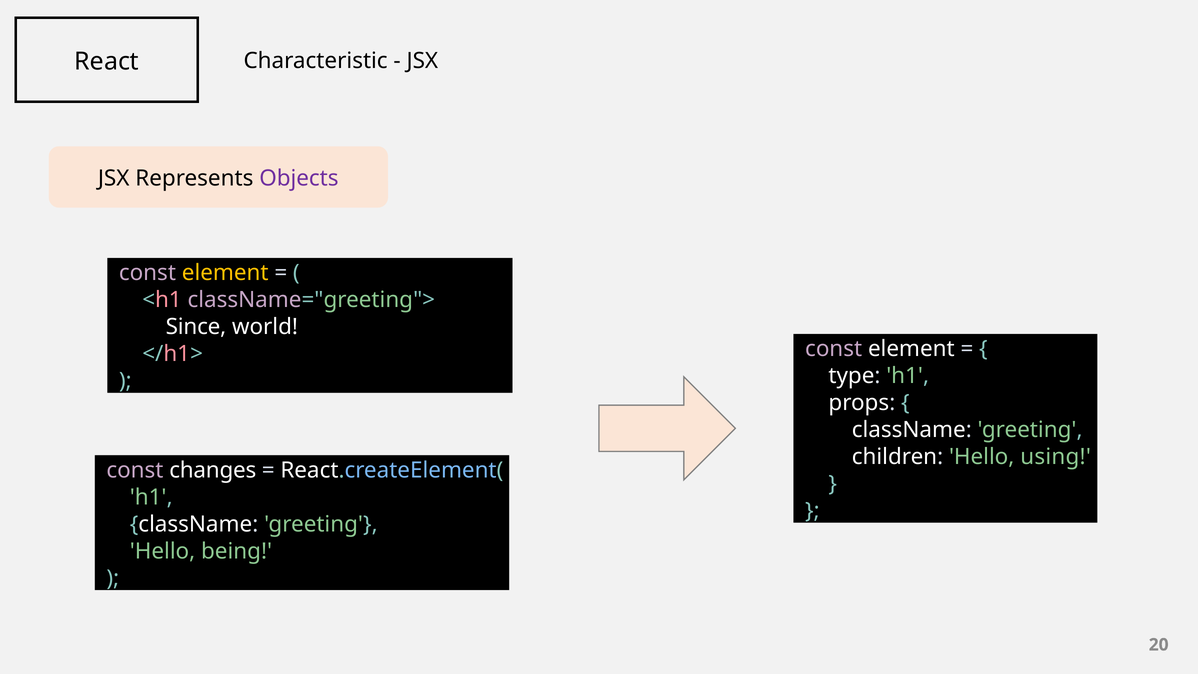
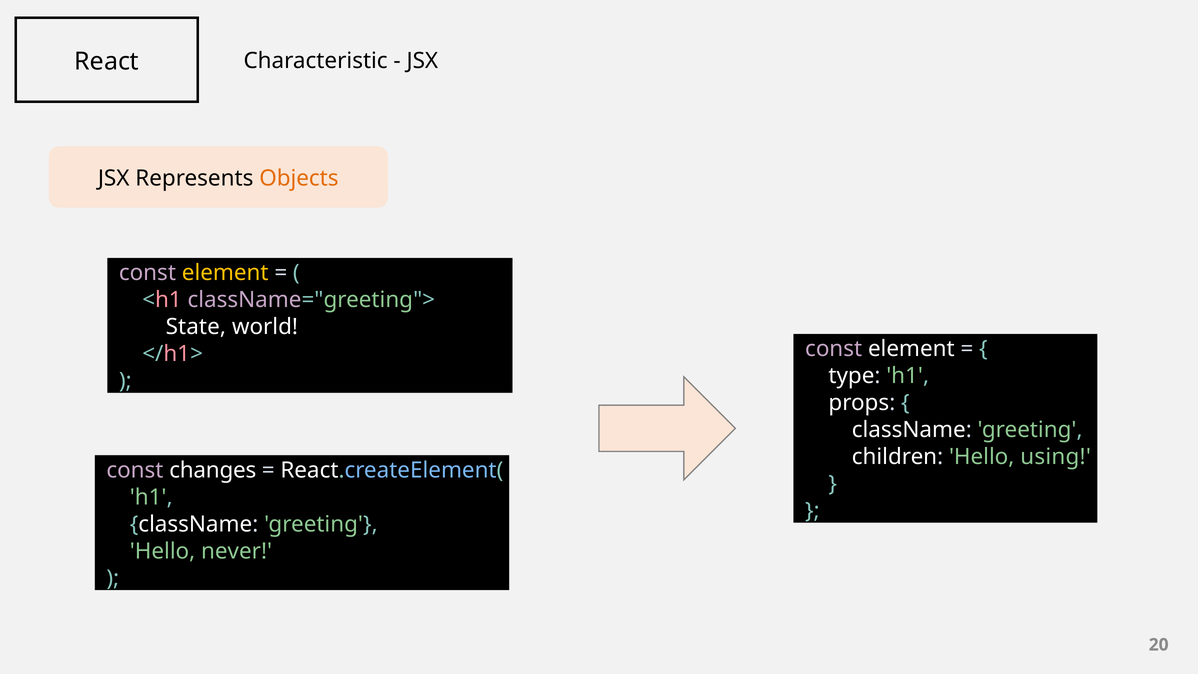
Objects colour: purple -> orange
Since: Since -> State
being: being -> never
